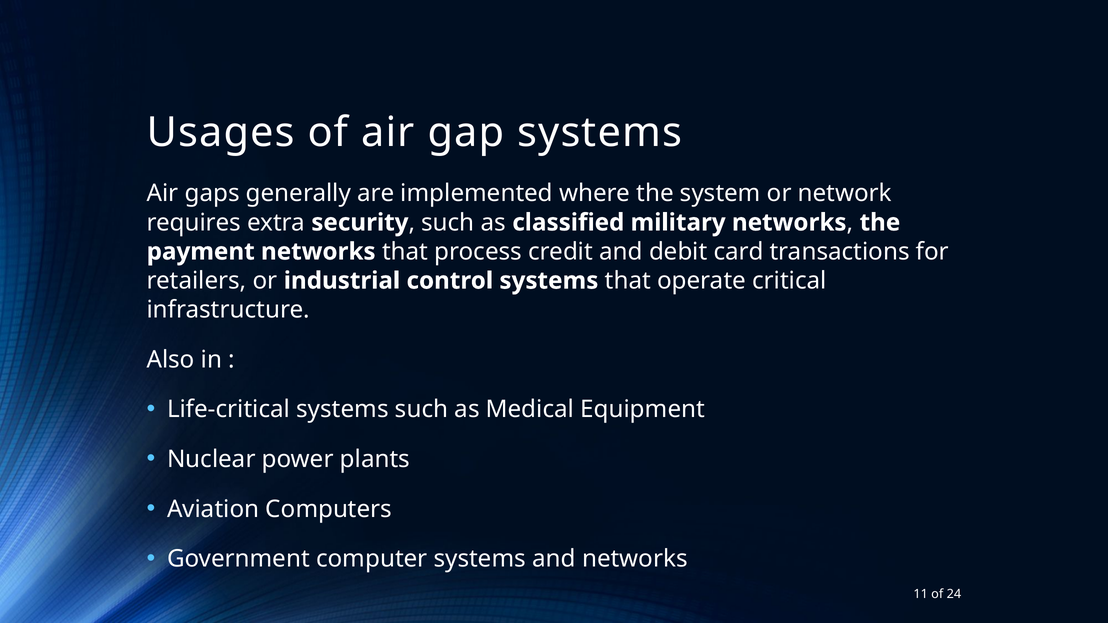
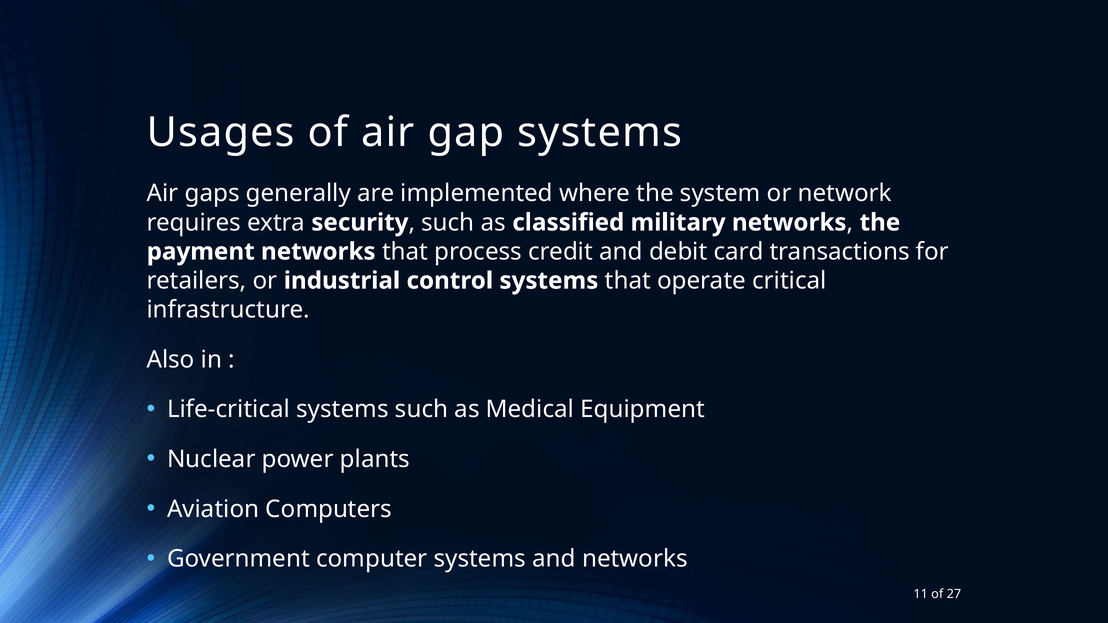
24: 24 -> 27
